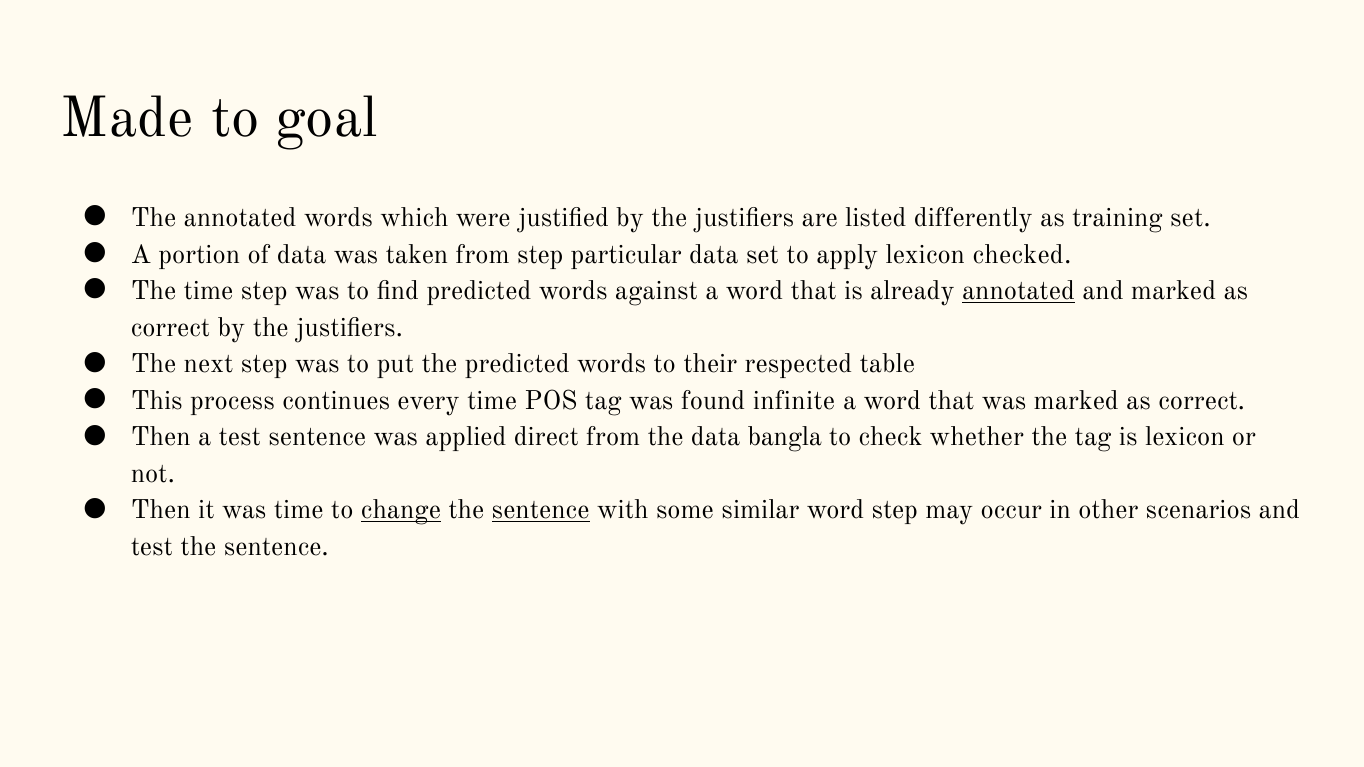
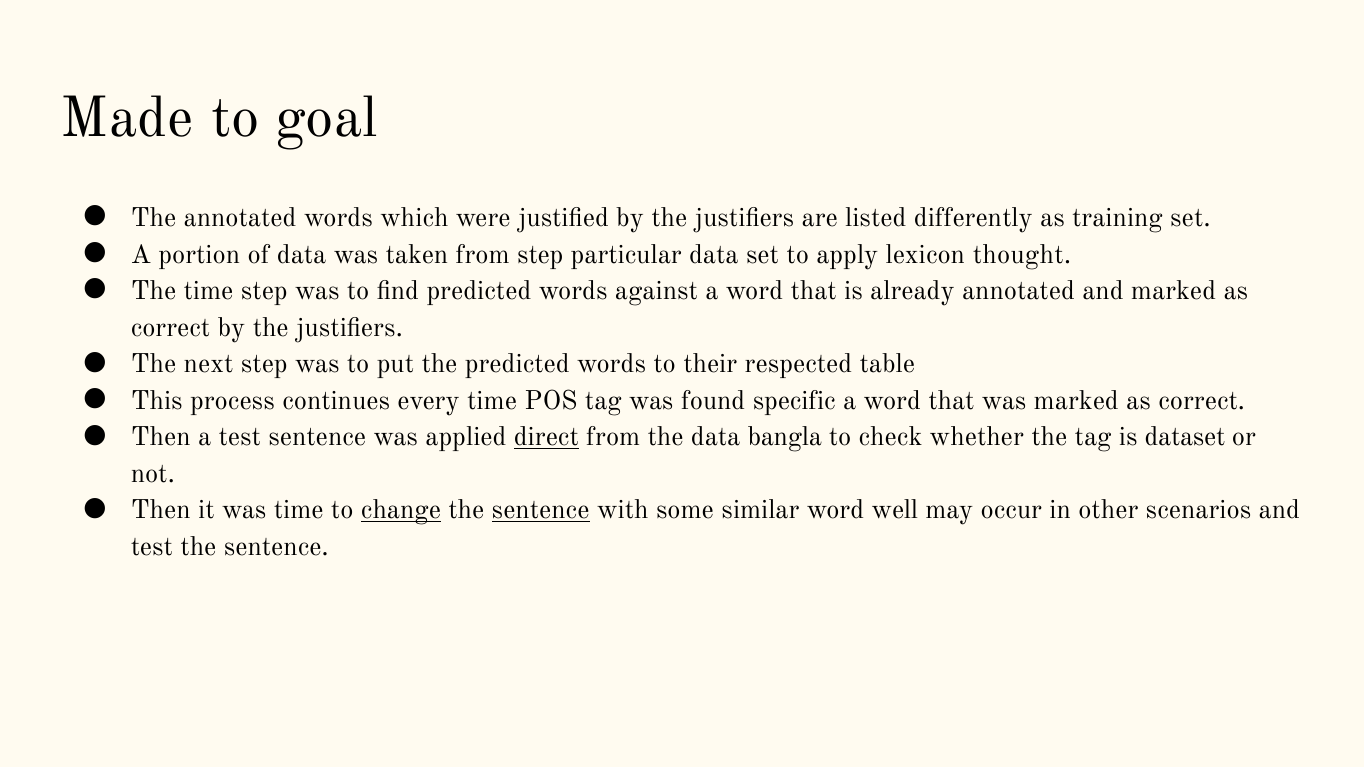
checked: checked -> thought
annotated at (1018, 291) underline: present -> none
infinite: infinite -> specific
direct underline: none -> present
is lexicon: lexicon -> dataset
word step: step -> well
